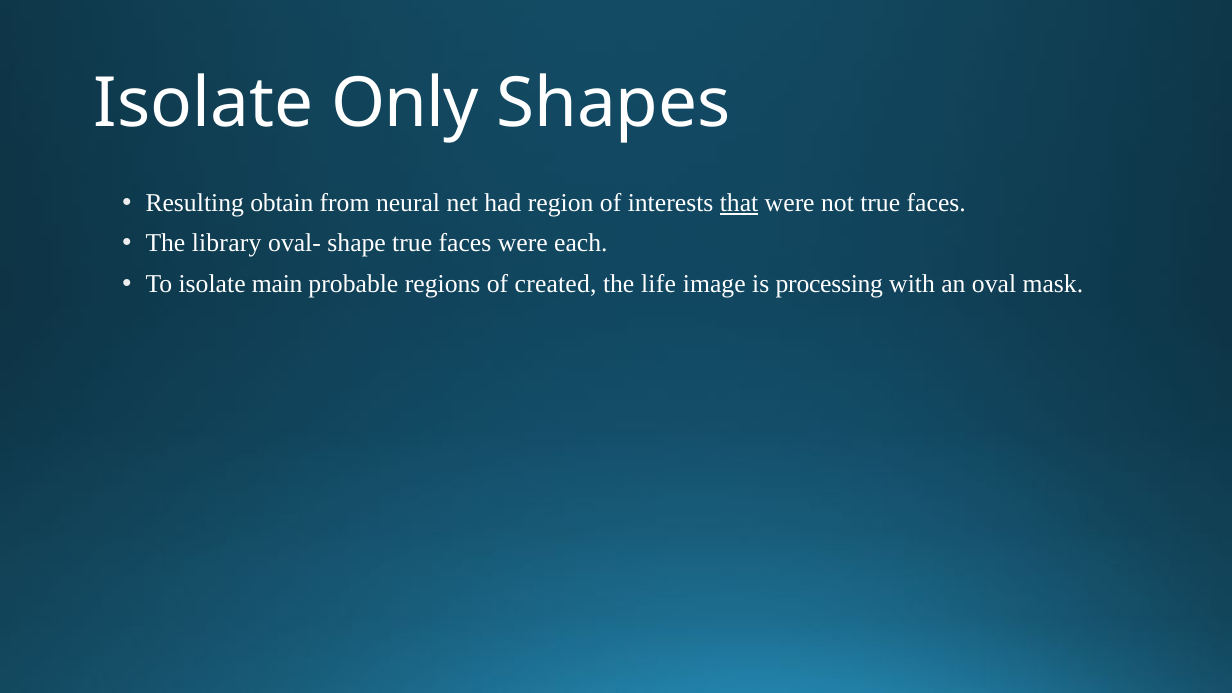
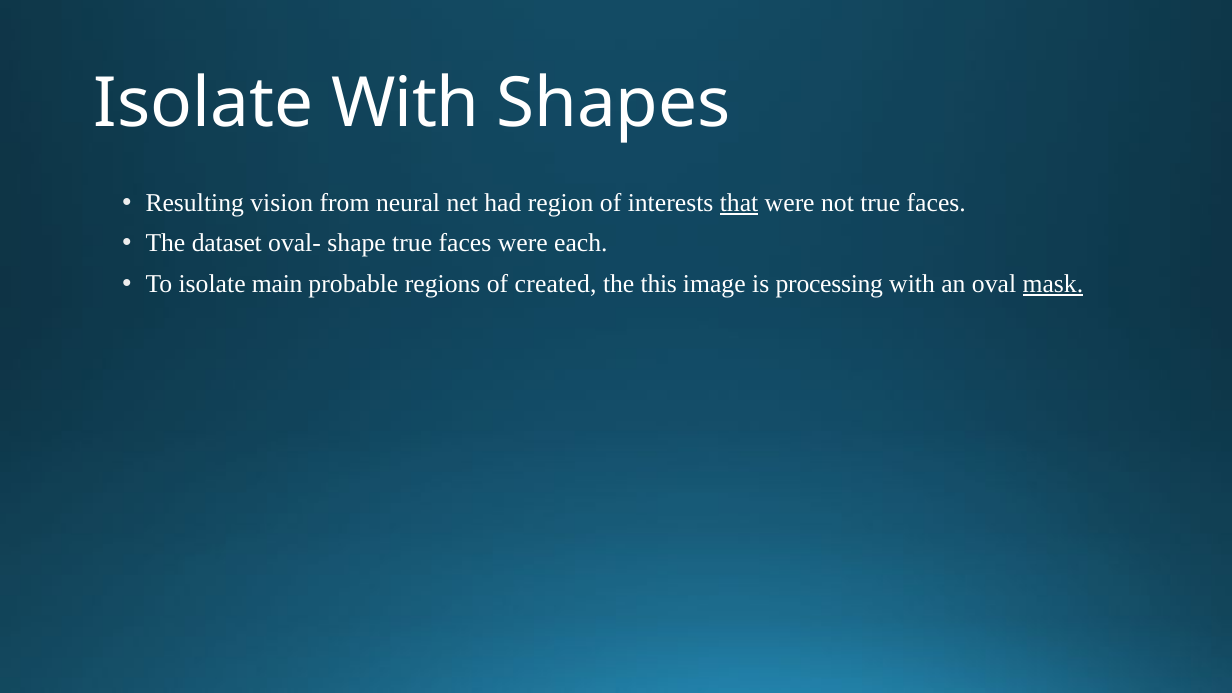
Isolate Only: Only -> With
obtain: obtain -> vision
library: library -> dataset
life: life -> this
mask underline: none -> present
